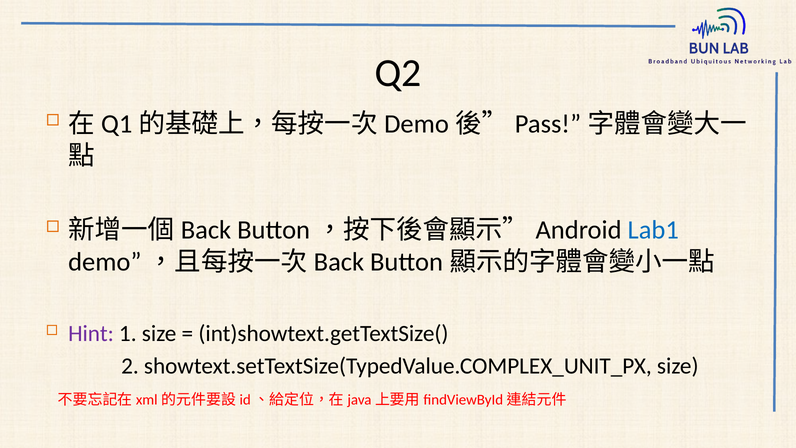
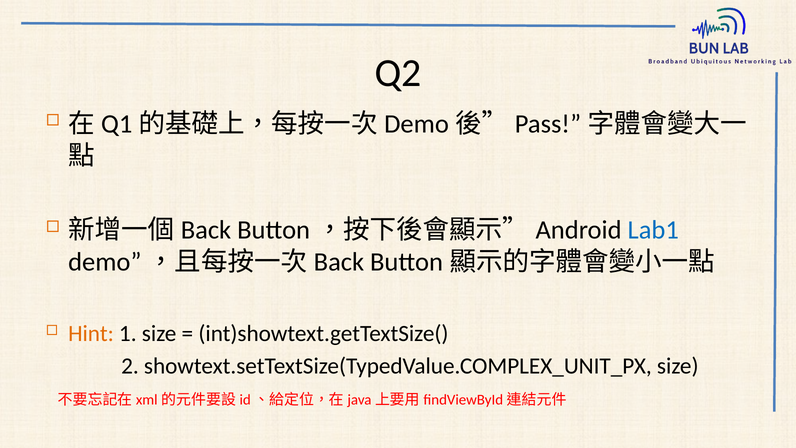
Hint colour: purple -> orange
